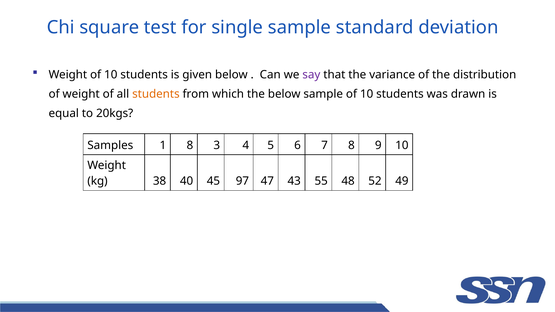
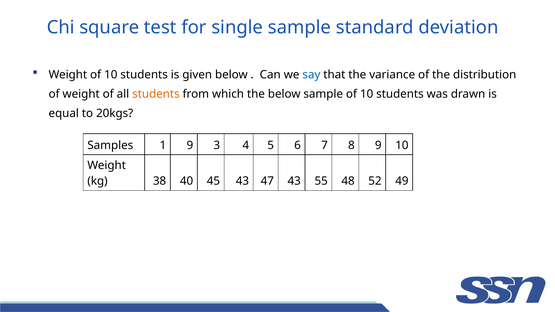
say colour: purple -> blue
1 8: 8 -> 9
45 97: 97 -> 43
